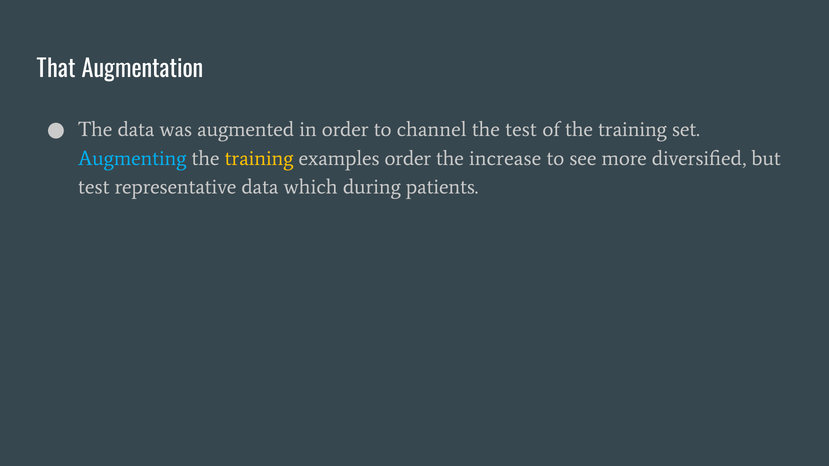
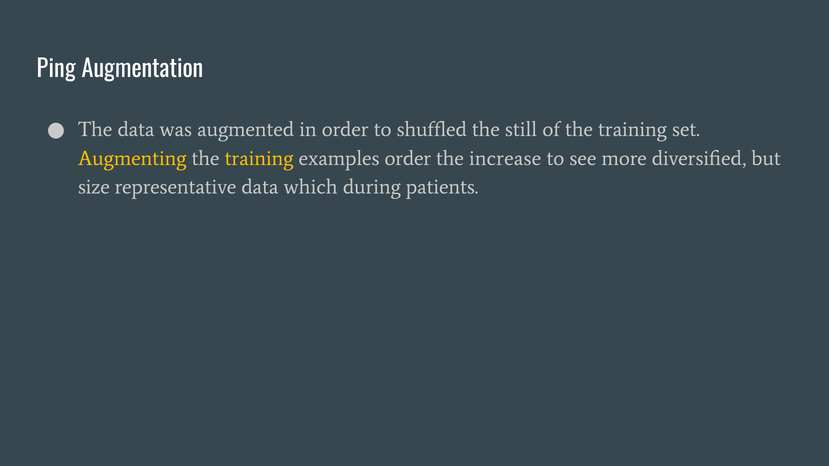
That: That -> Ping
channel: channel -> shuffled
the test: test -> still
Augmenting colour: light blue -> yellow
test at (94, 187): test -> size
